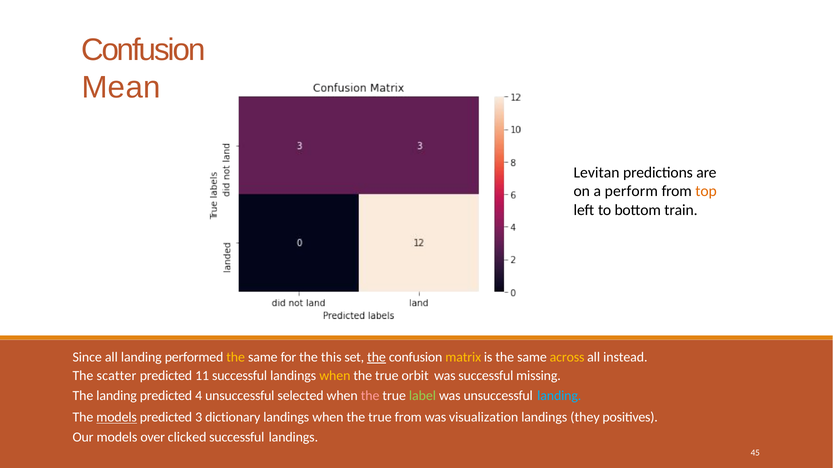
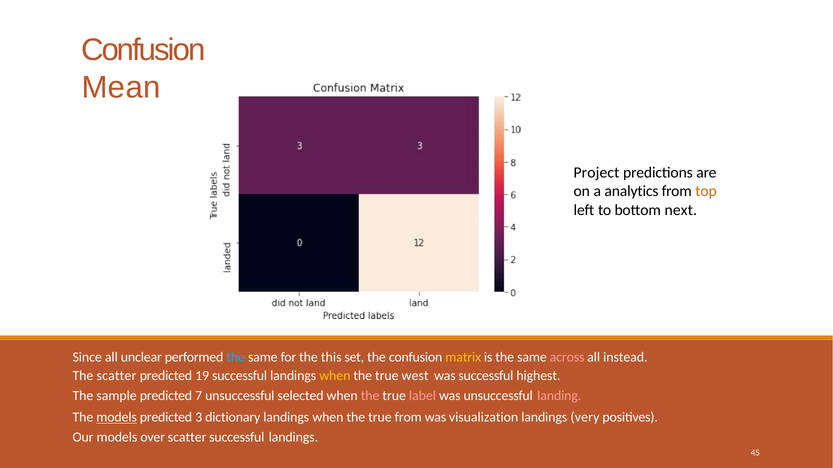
Levitan: Levitan -> Project
perform: perform -> analytics
train: train -> next
all landing: landing -> unclear
the at (236, 358) colour: yellow -> light blue
the at (377, 358) underline: present -> none
across colour: yellow -> pink
11: 11 -> 19
orbit: orbit -> west
missing: missing -> highest
The landing: landing -> sample
4: 4 -> 7
label colour: light green -> pink
landing at (559, 396) colour: light blue -> pink
they: they -> very
over clicked: clicked -> scatter
